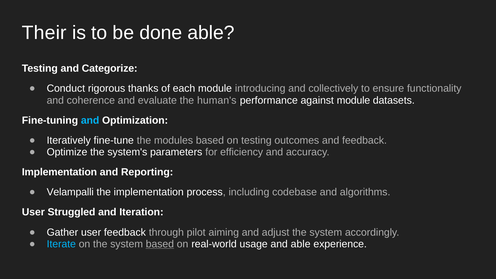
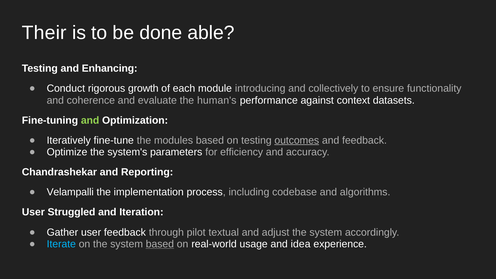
Categorize: Categorize -> Enhancing
thanks: thanks -> growth
against module: module -> context
and at (90, 120) colour: light blue -> light green
outcomes underline: none -> present
Implementation at (59, 172): Implementation -> Chandrashekar
aiming: aiming -> textual
and able: able -> idea
